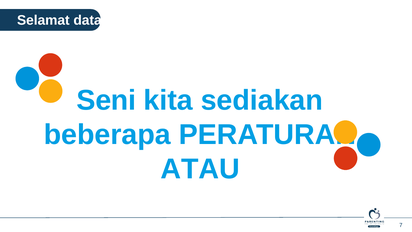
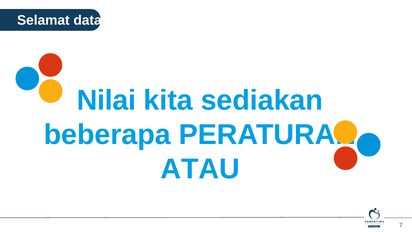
Seni: Seni -> Nilai
